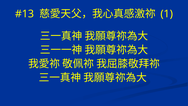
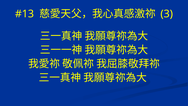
1: 1 -> 3
